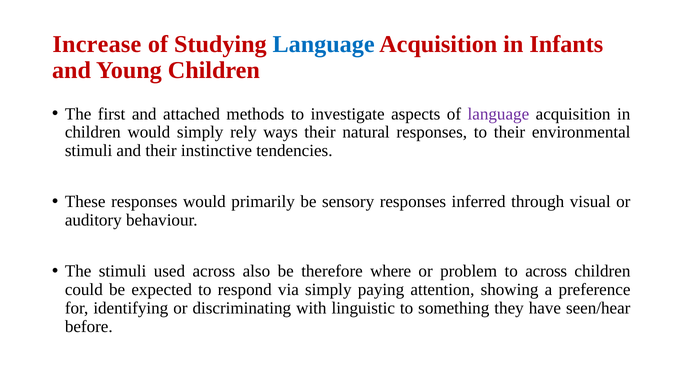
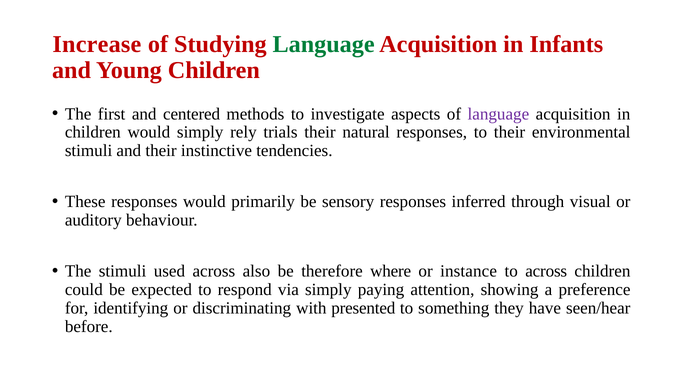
Language at (324, 44) colour: blue -> green
attached: attached -> centered
ways: ways -> trials
problem: problem -> instance
linguistic: linguistic -> presented
